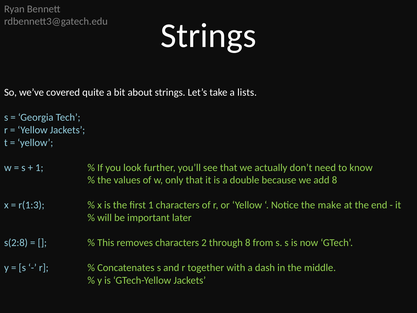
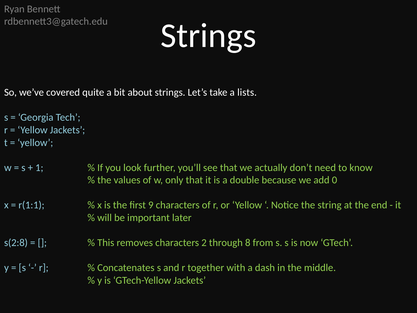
add 8: 8 -> 0
r(1:3: r(1:3 -> r(1:1
first 1: 1 -> 9
make: make -> string
